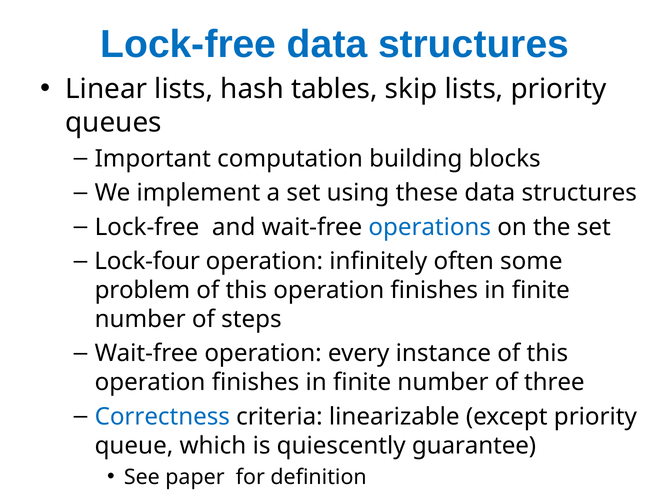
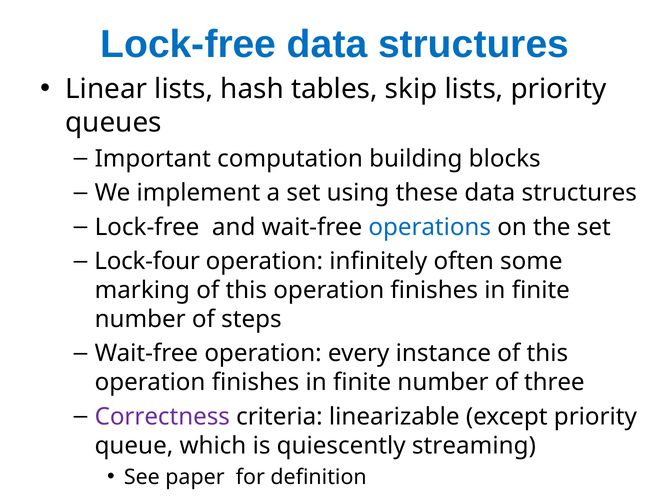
problem: problem -> marking
Correctness colour: blue -> purple
guarantee: guarantee -> streaming
